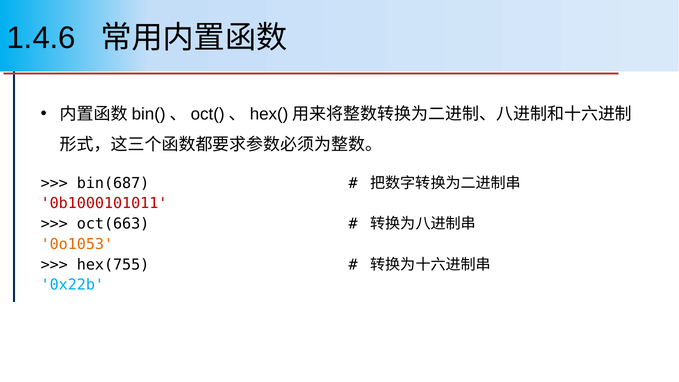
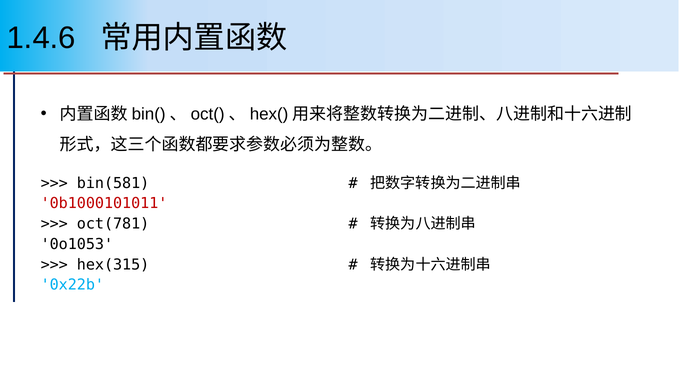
bin(687: bin(687 -> bin(581
oct(663: oct(663 -> oct(781
0o1053 colour: orange -> black
hex(755: hex(755 -> hex(315
